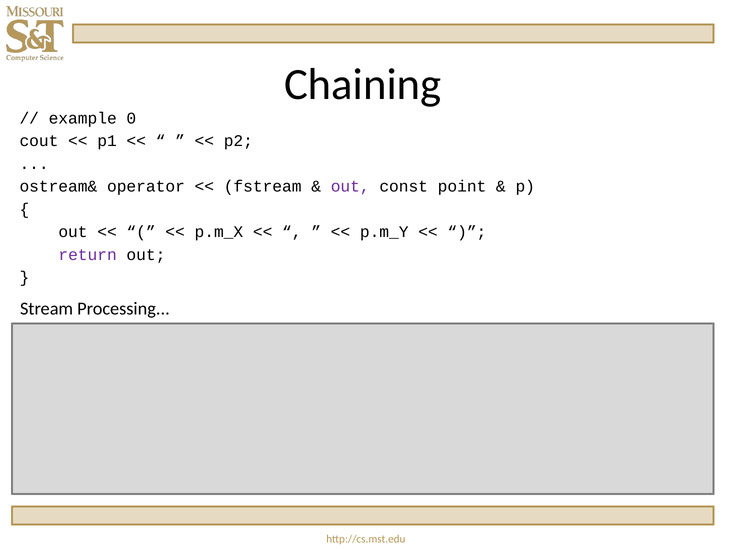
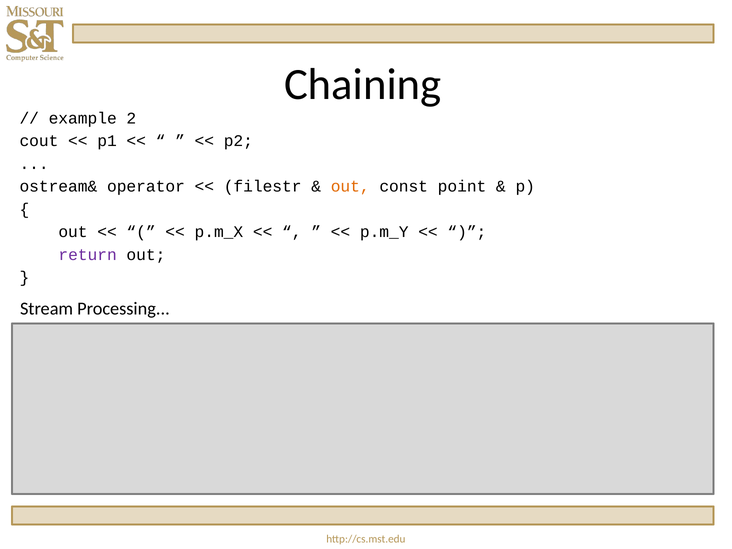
0: 0 -> 2
fstream: fstream -> filestr
out at (350, 187) colour: purple -> orange
